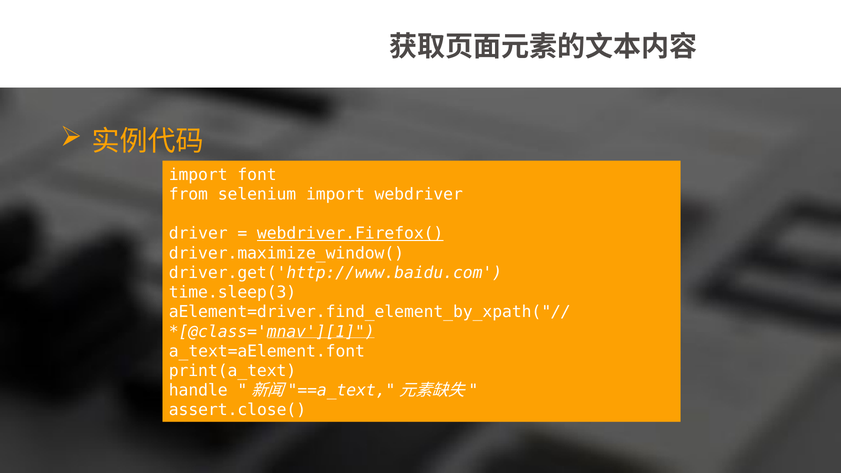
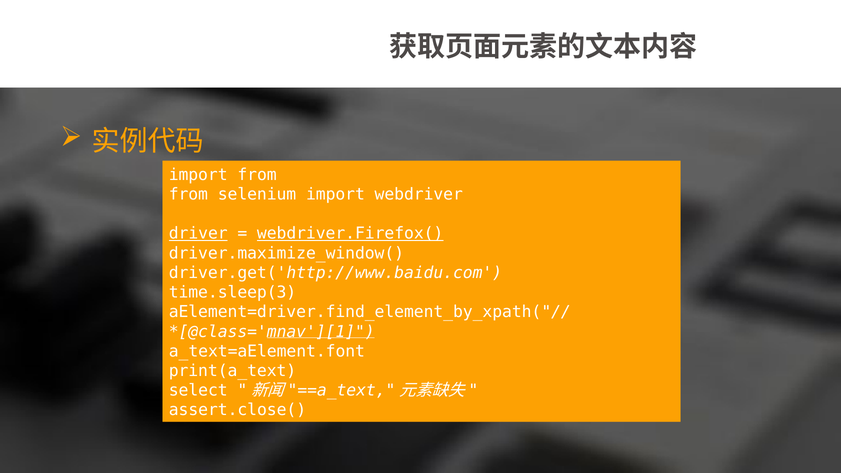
import font: font -> from
driver underline: none -> present
handle: handle -> select
